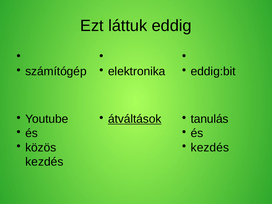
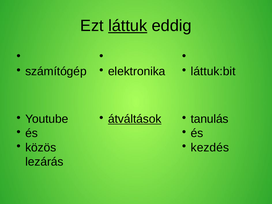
láttuk underline: none -> present
eddig:bit: eddig:bit -> láttuk:bit
kezdés at (44, 162): kezdés -> lezárás
